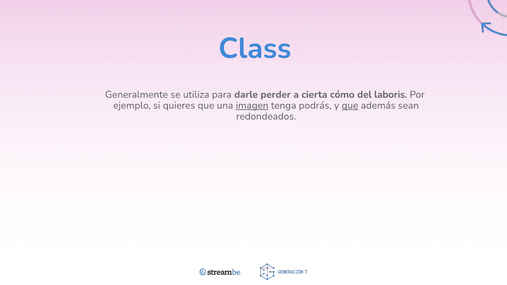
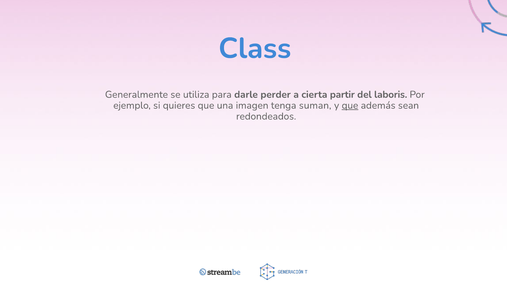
cómo: cómo -> partir
imagen underline: present -> none
podrás: podrás -> suman
